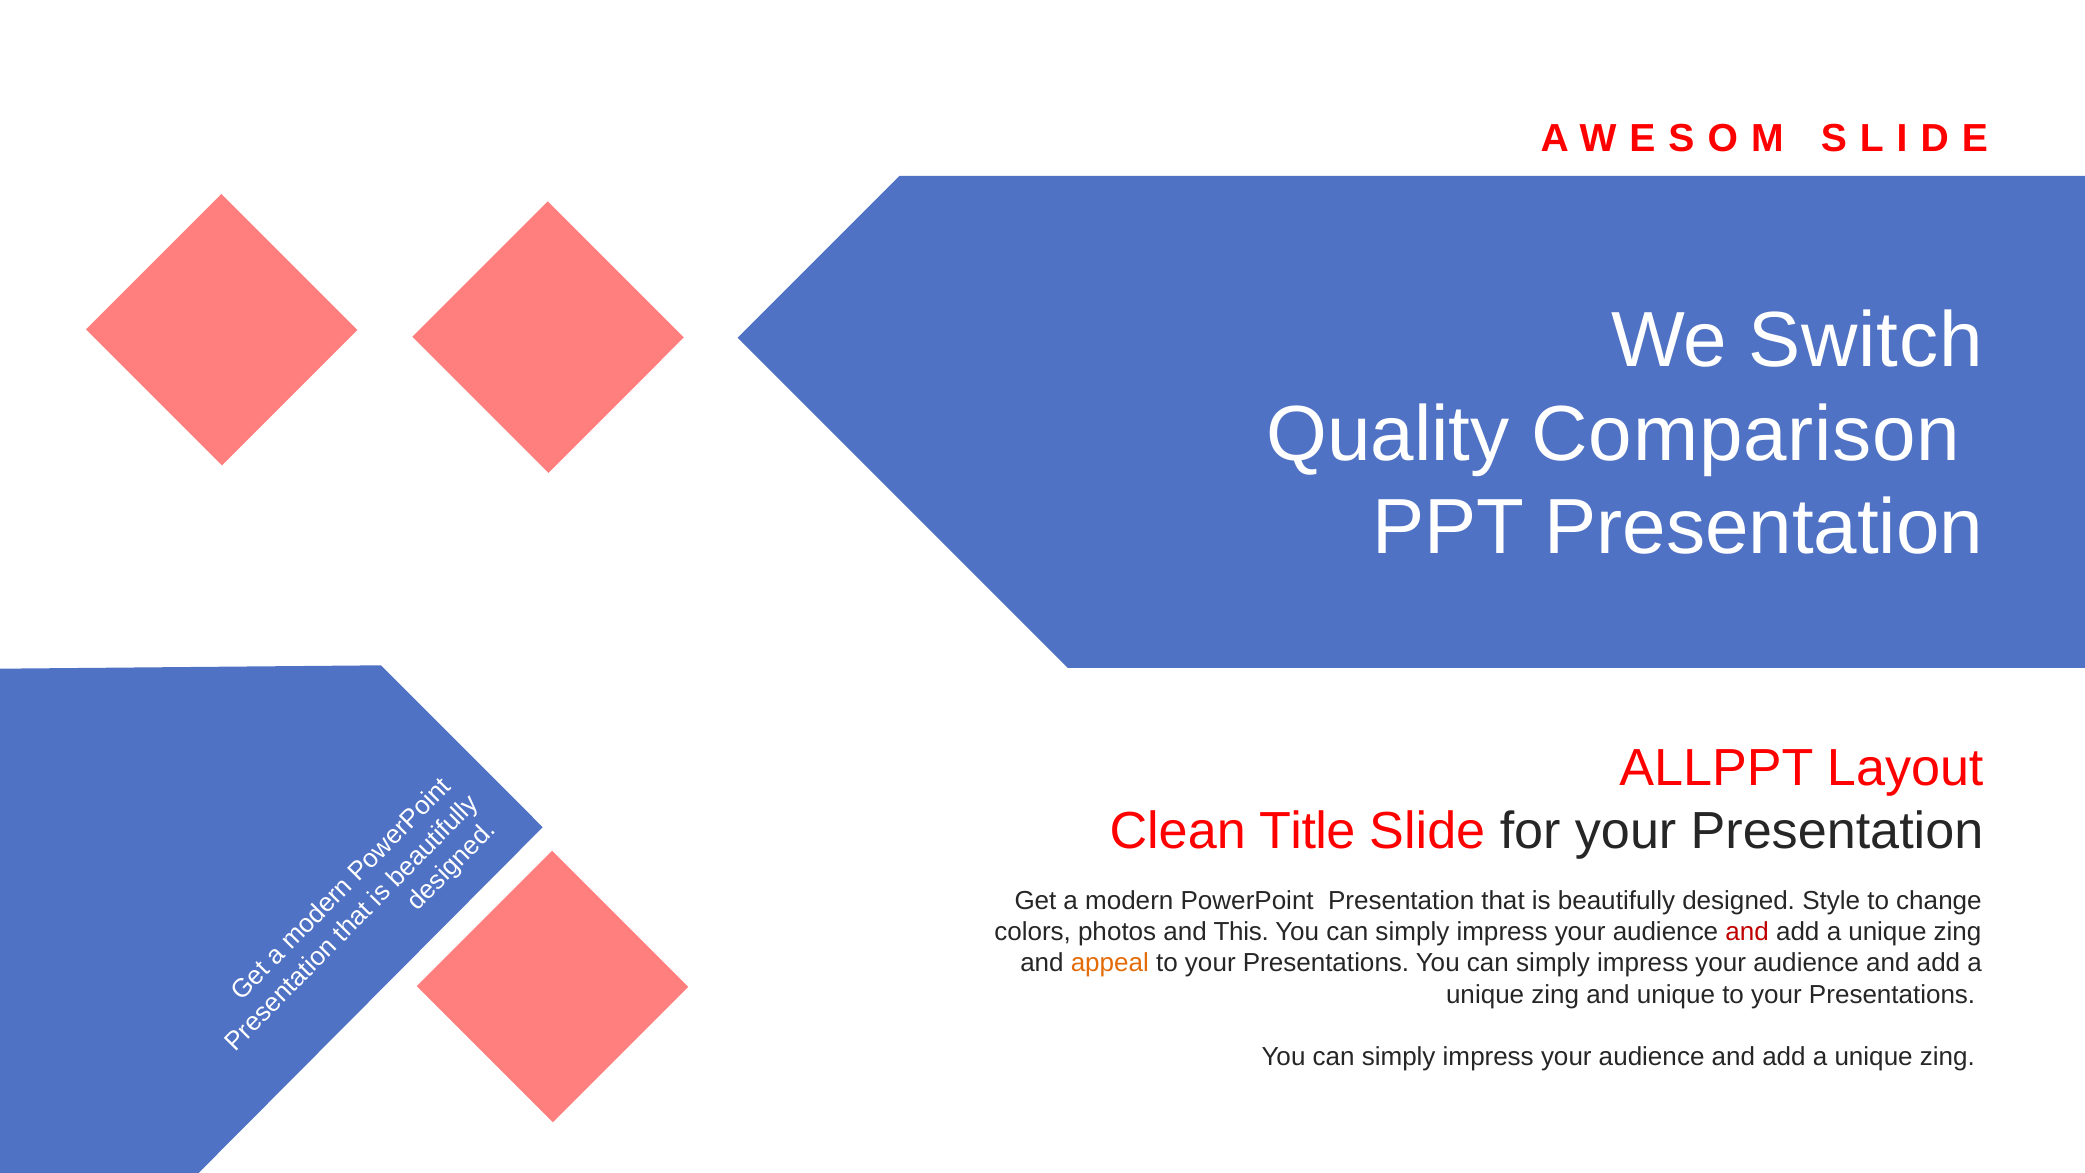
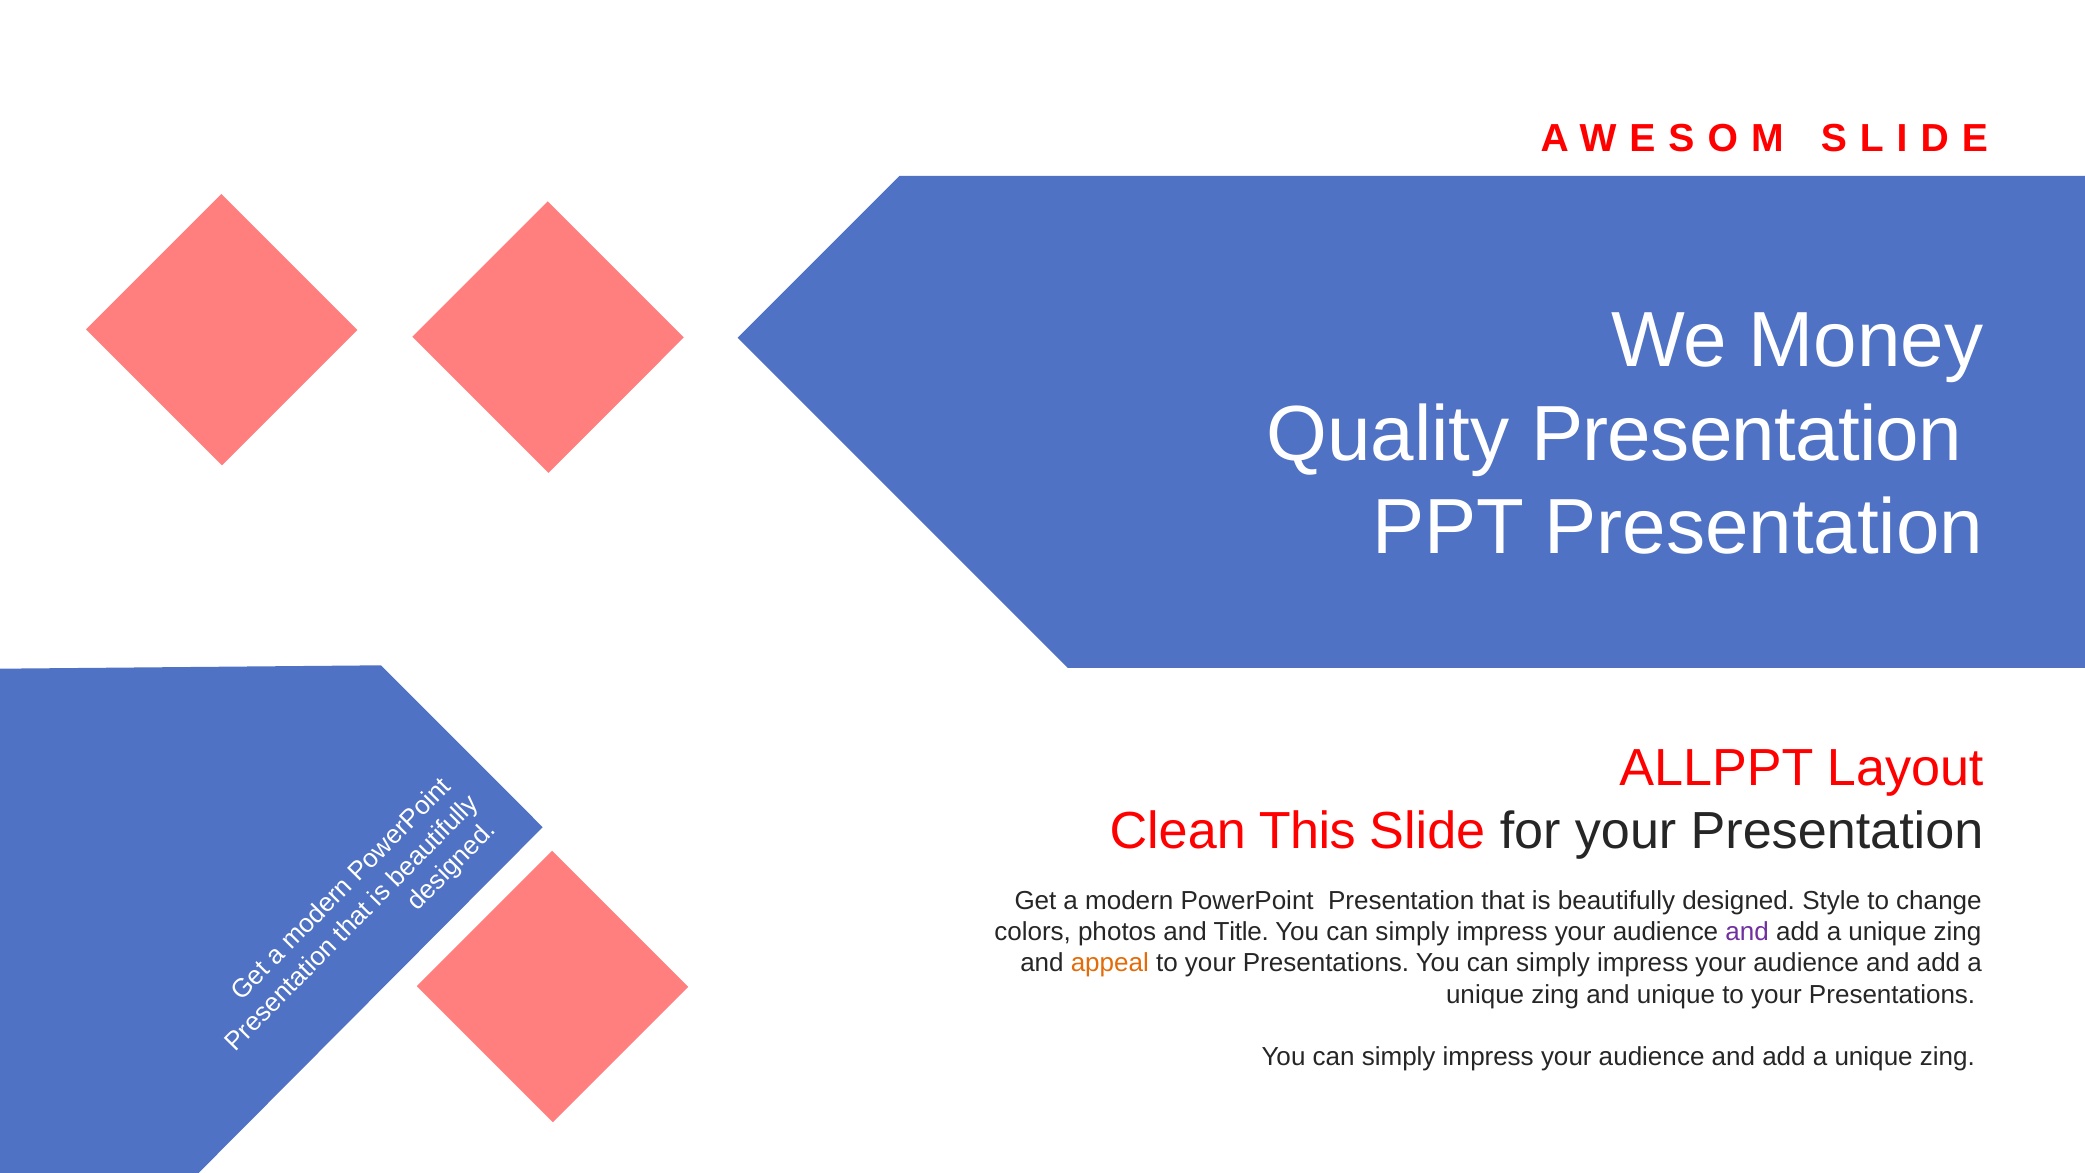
Switch: Switch -> Money
Quality Comparison: Comparison -> Presentation
Title: Title -> This
This: This -> Title
and at (1747, 932) colour: red -> purple
